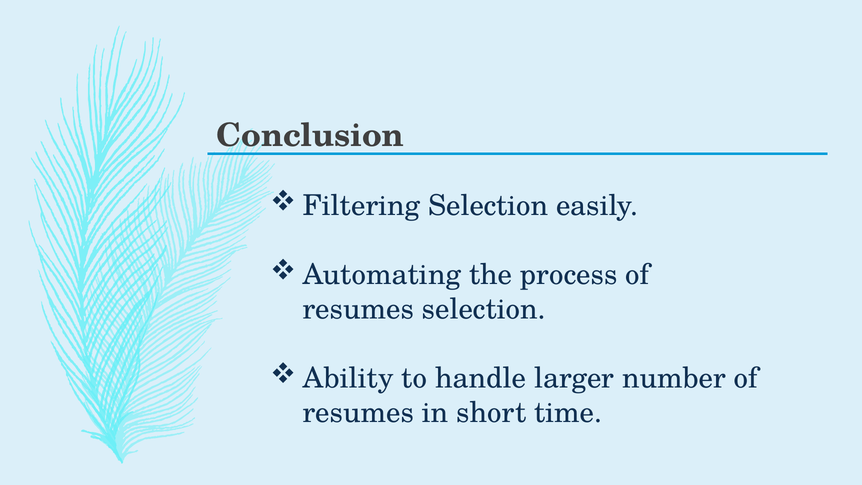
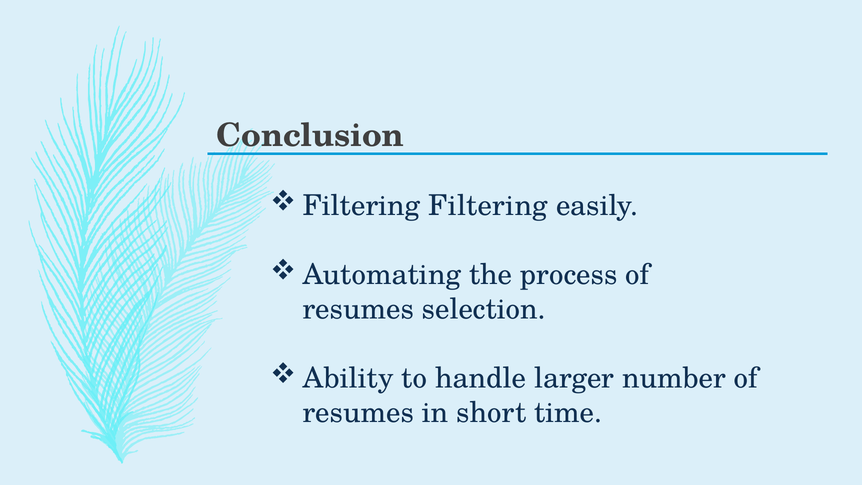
Filtering Selection: Selection -> Filtering
